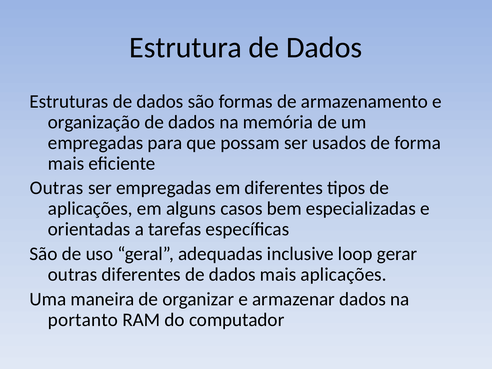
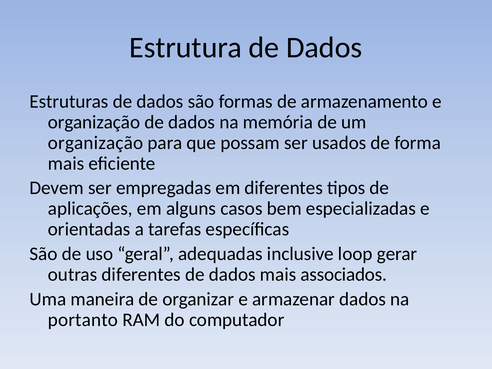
empregadas at (96, 143): empregadas -> organização
Outras at (57, 188): Outras -> Devem
mais aplicações: aplicações -> associados
